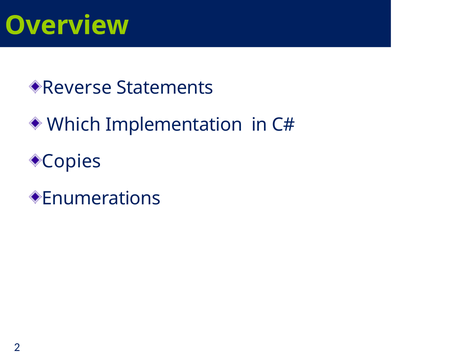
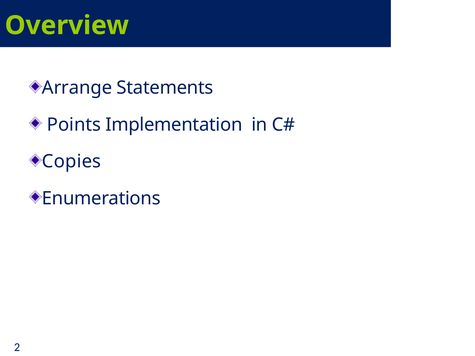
Reverse: Reverse -> Arrange
Which: Which -> Points
